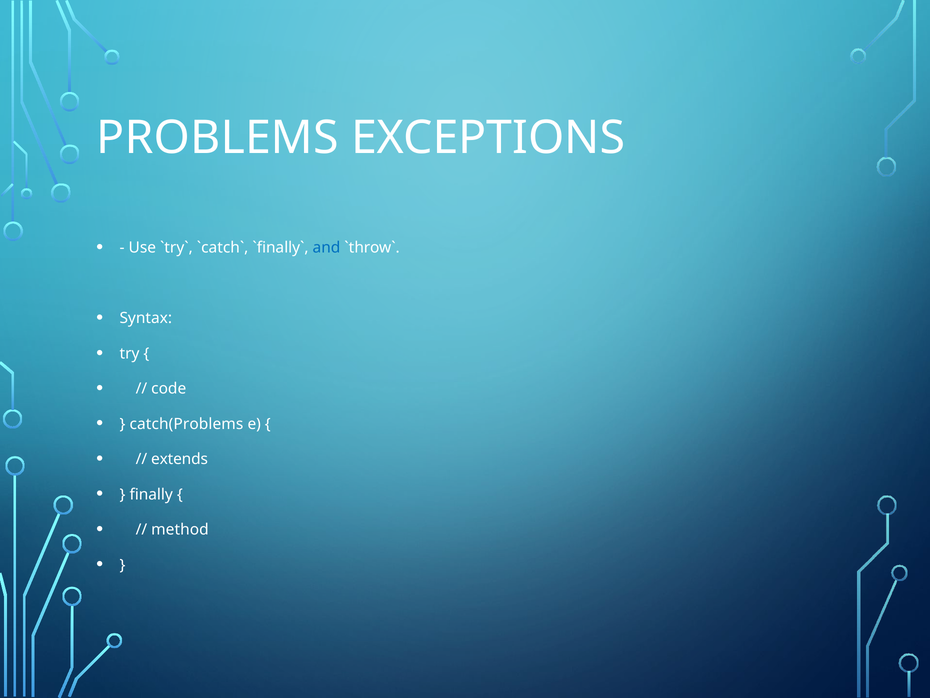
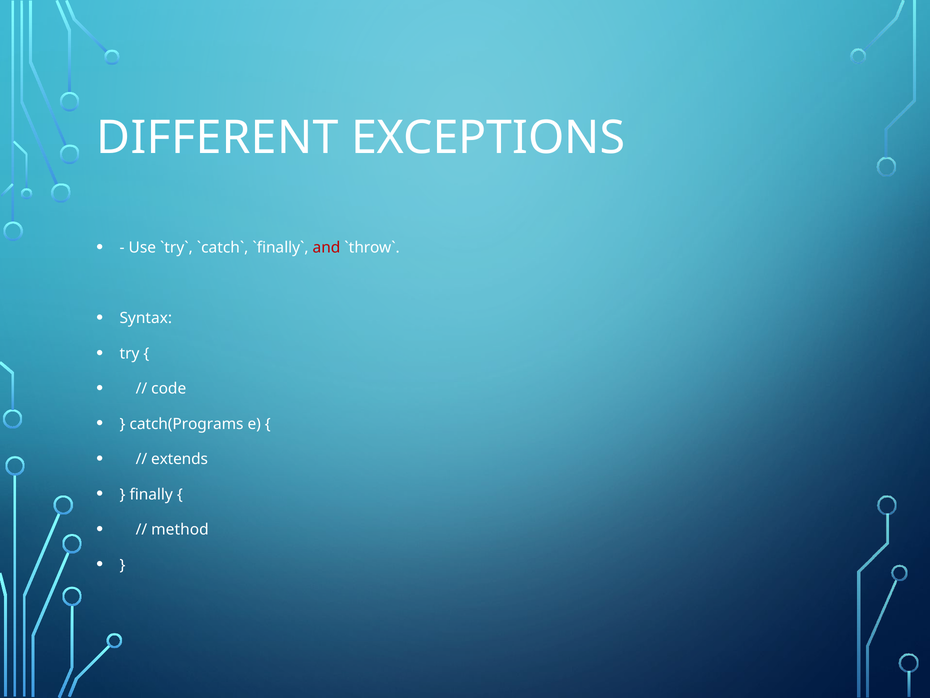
PROBLEMS: PROBLEMS -> DIFFERENT
and colour: blue -> red
catch(Problems: catch(Problems -> catch(Programs
